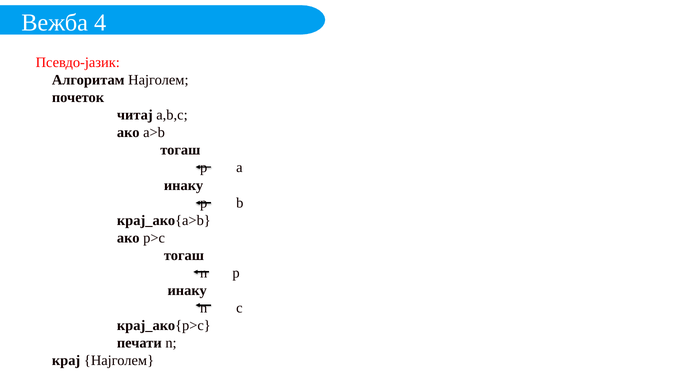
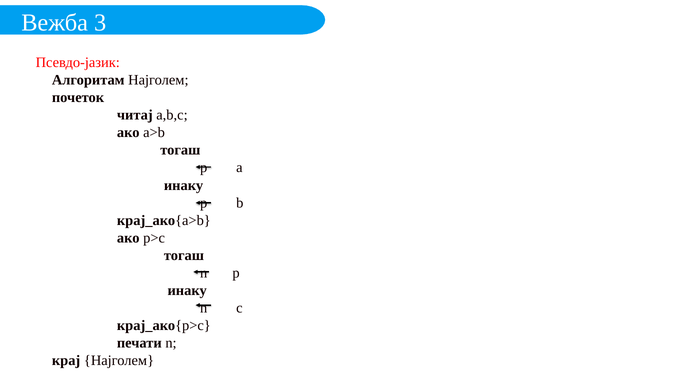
4: 4 -> 3
